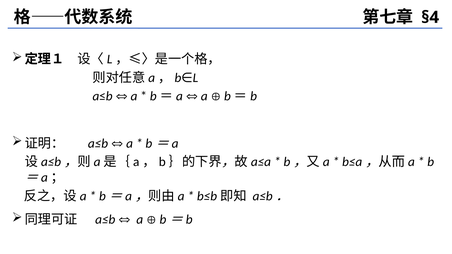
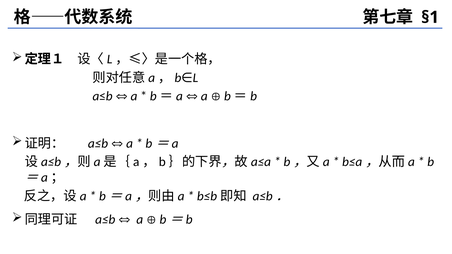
§4: §4 -> §1
